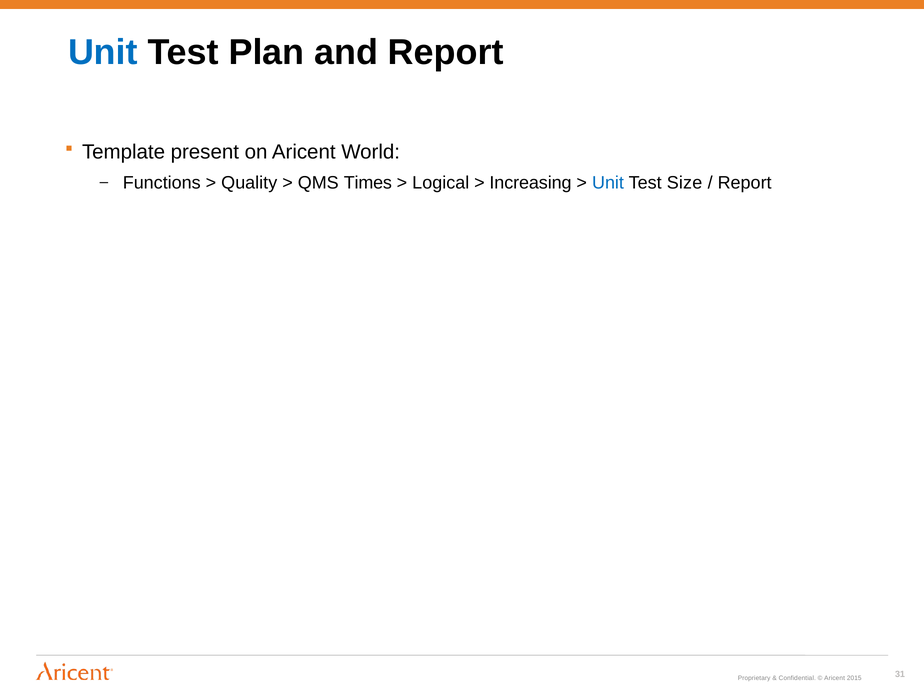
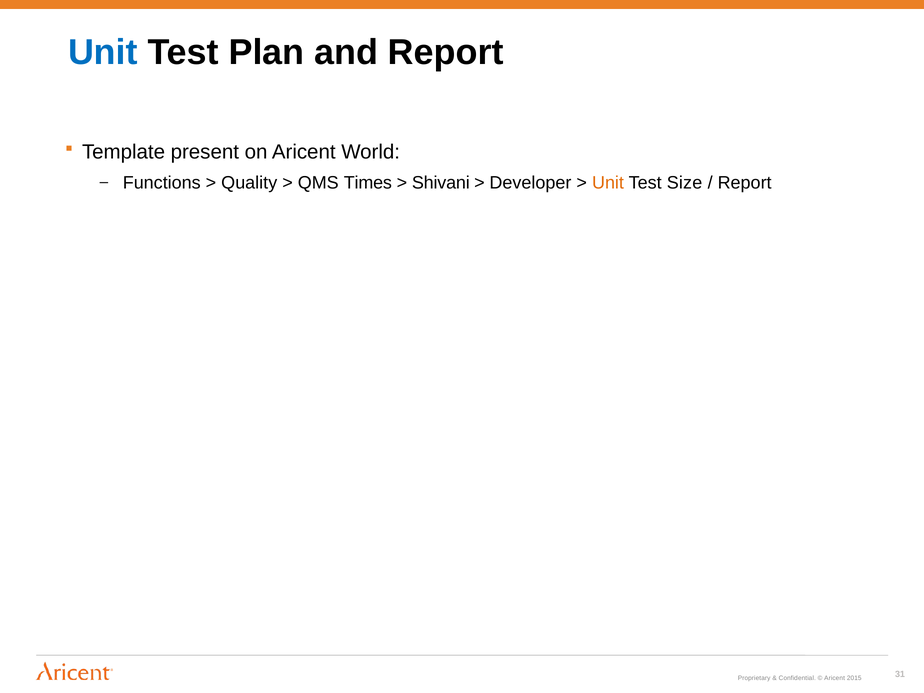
Logical: Logical -> Shivani
Increasing: Increasing -> Developer
Unit at (608, 183) colour: blue -> orange
